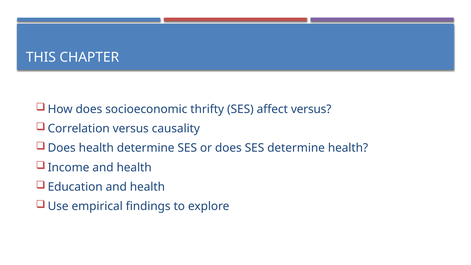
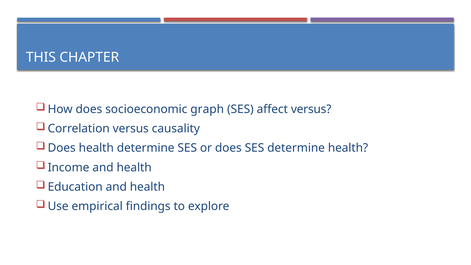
thrifty: thrifty -> graph
